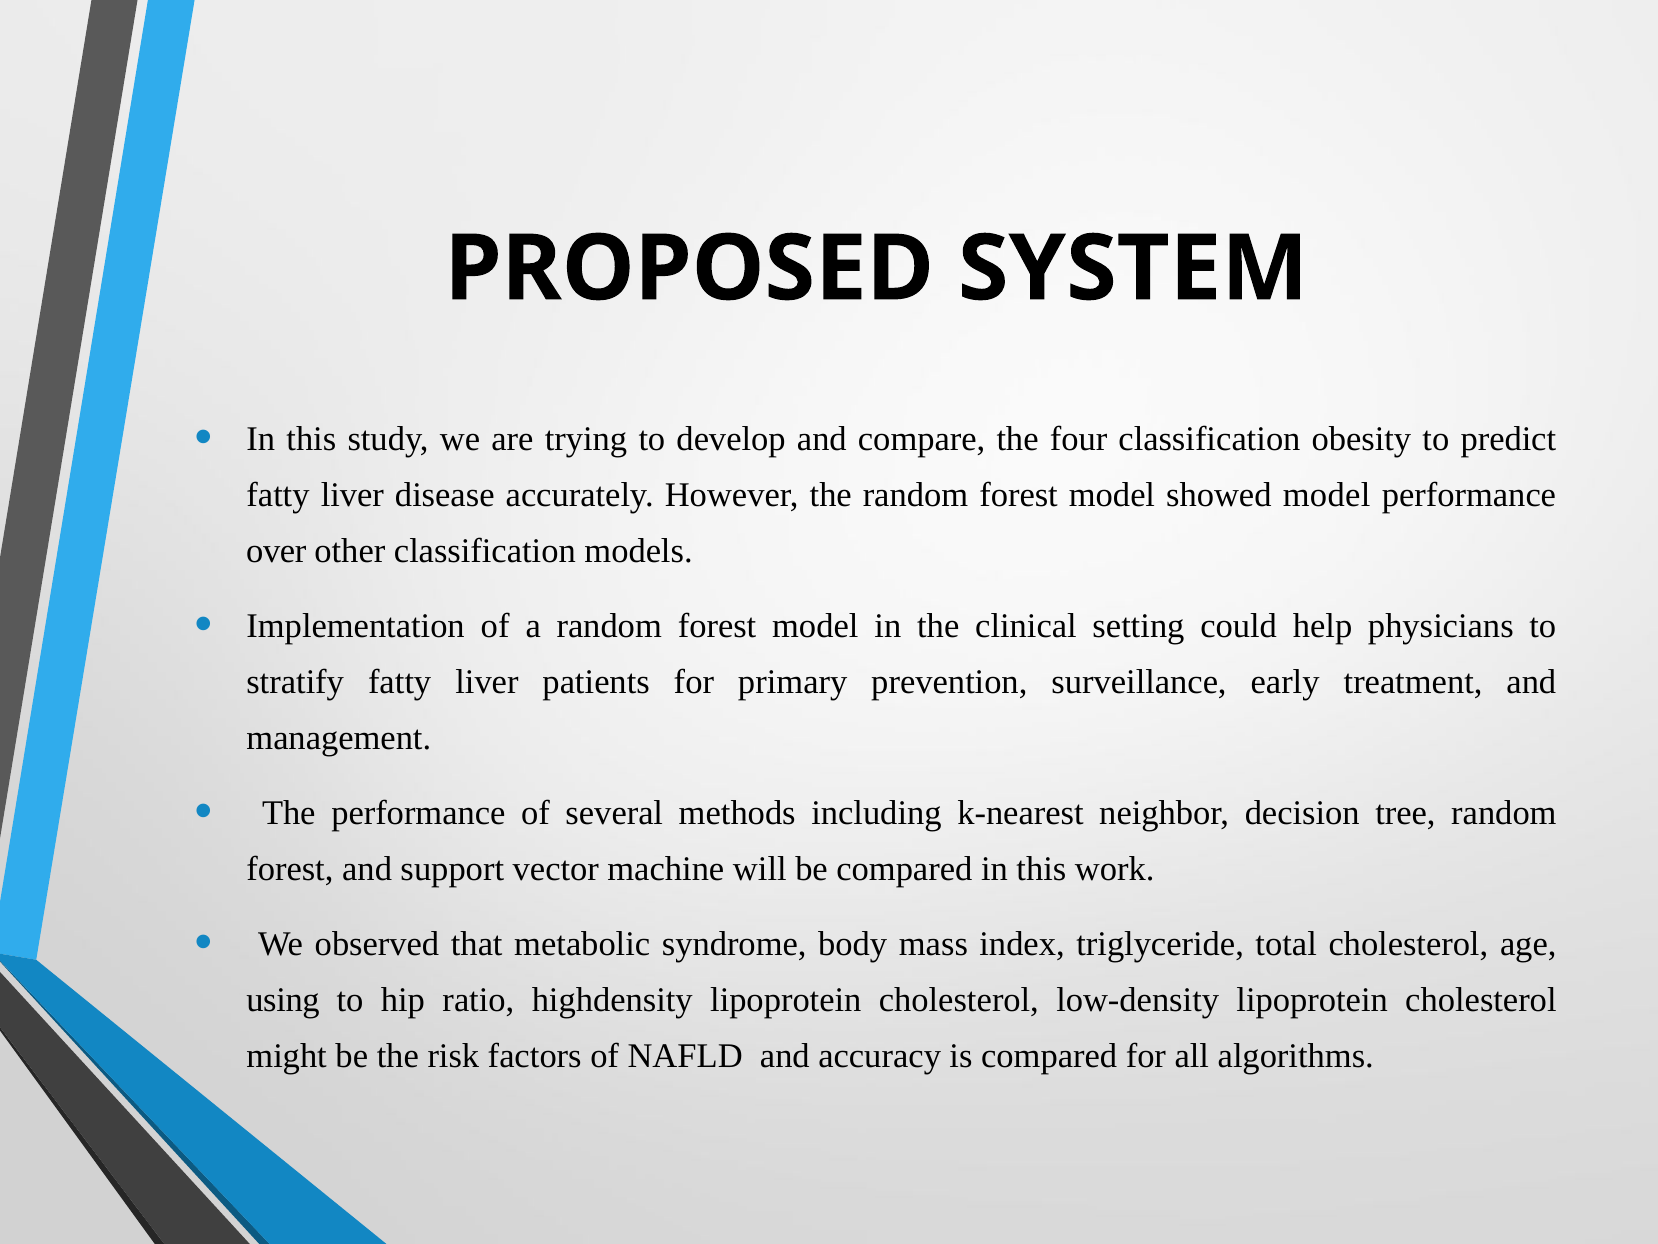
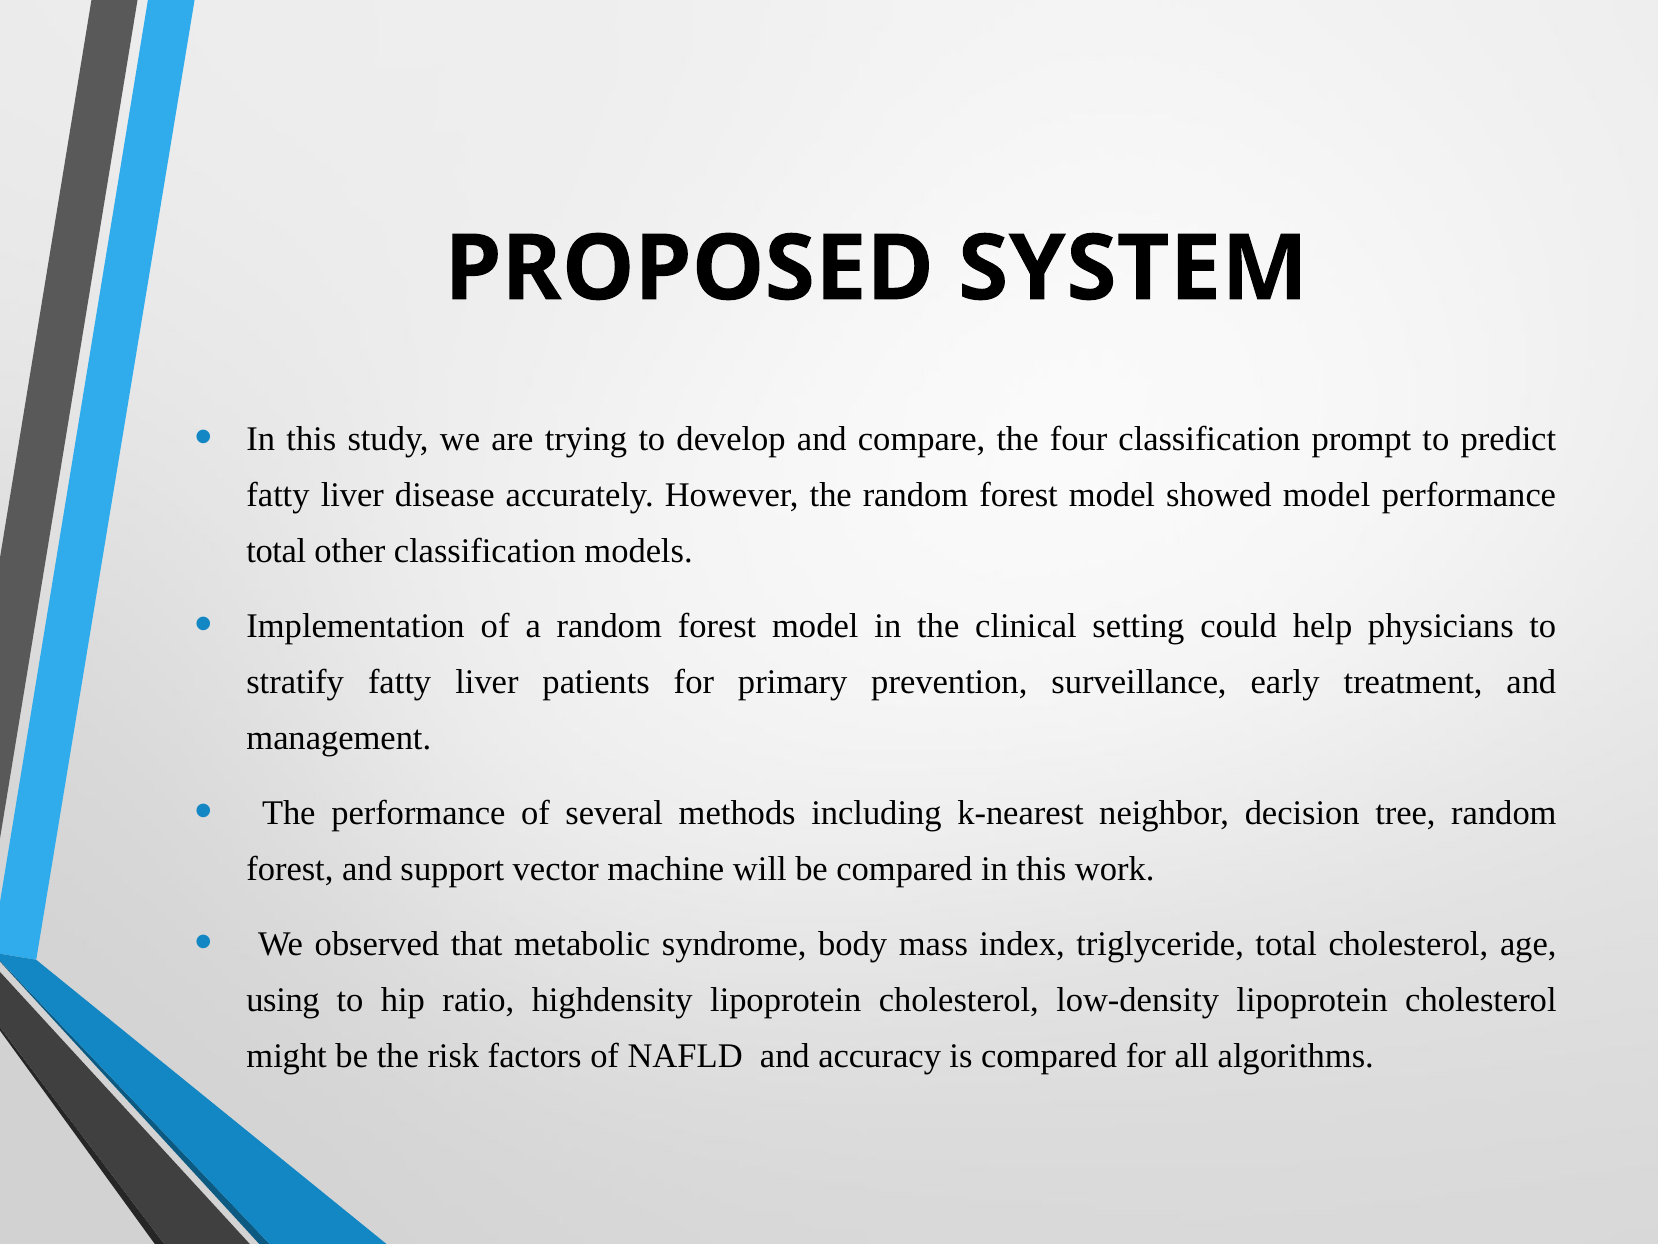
obesity: obesity -> prompt
over at (276, 551): over -> total
